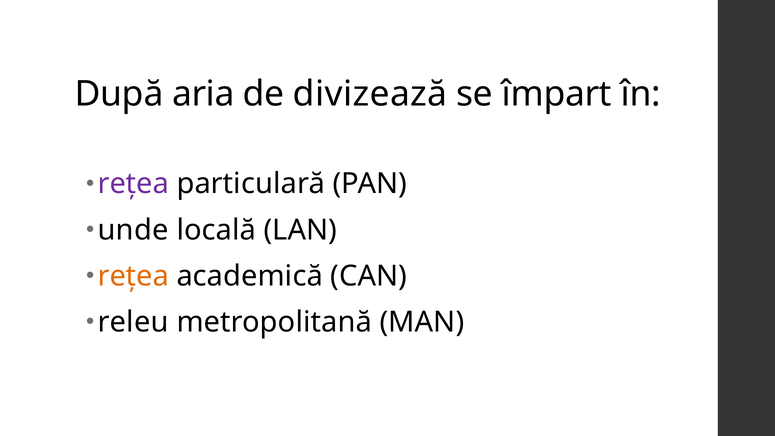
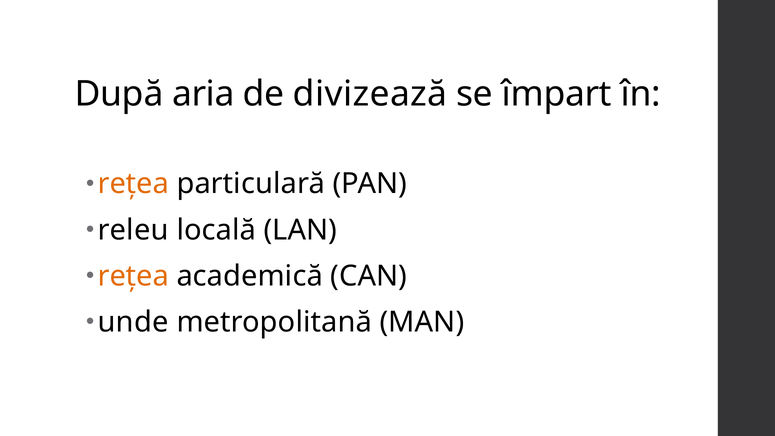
rețea at (133, 184) colour: purple -> orange
unde: unde -> releu
releu: releu -> unde
